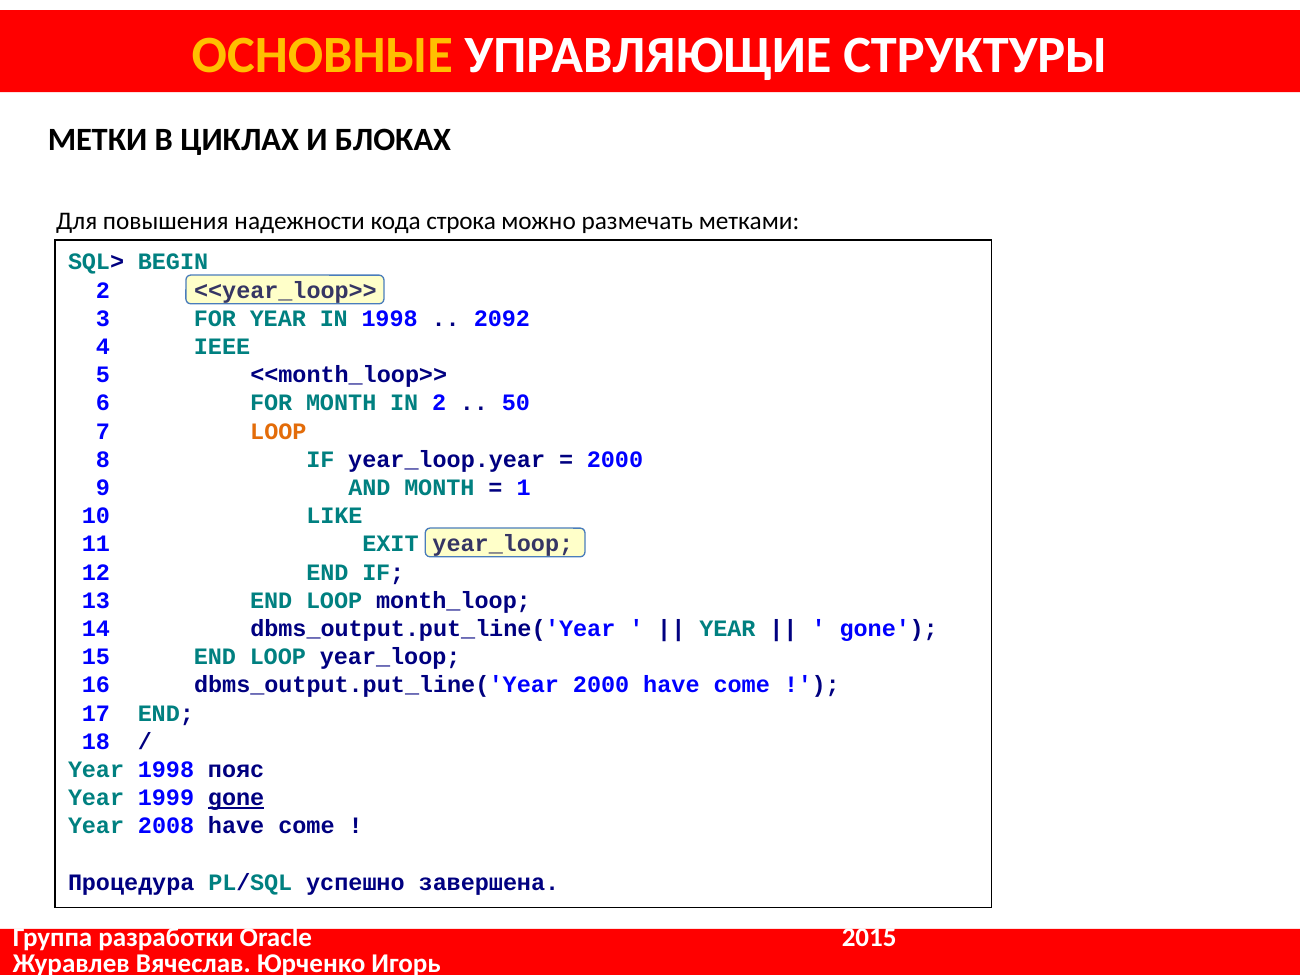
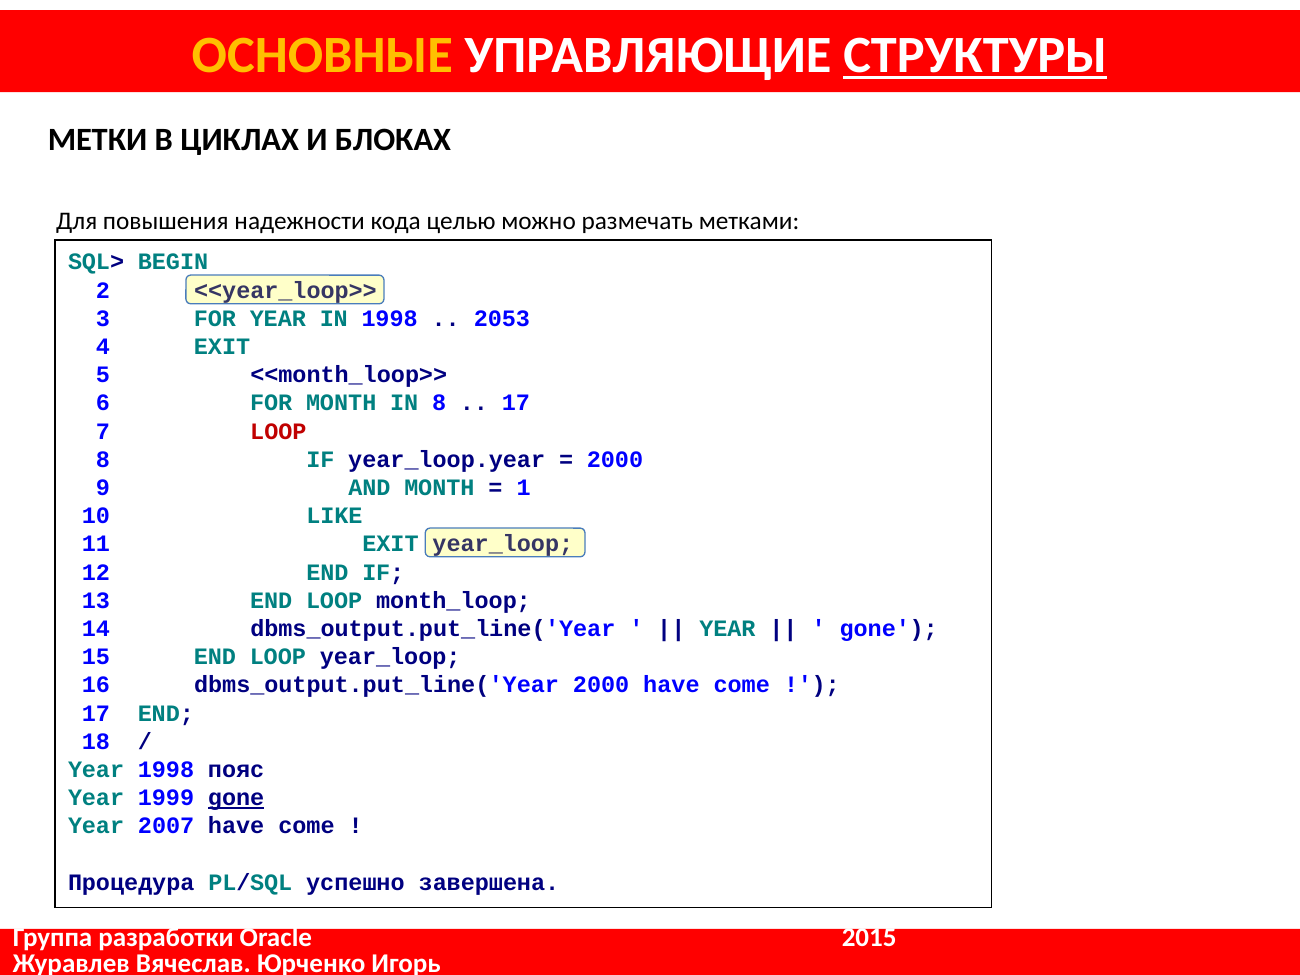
СТРУКТУРЫ underline: none -> present
строка: строка -> целью
2092: 2092 -> 2053
4 IEEE: IEEE -> EXIT
IN 2: 2 -> 8
50 at (516, 403): 50 -> 17
LOOP at (278, 431) colour: orange -> red
2008: 2008 -> 2007
